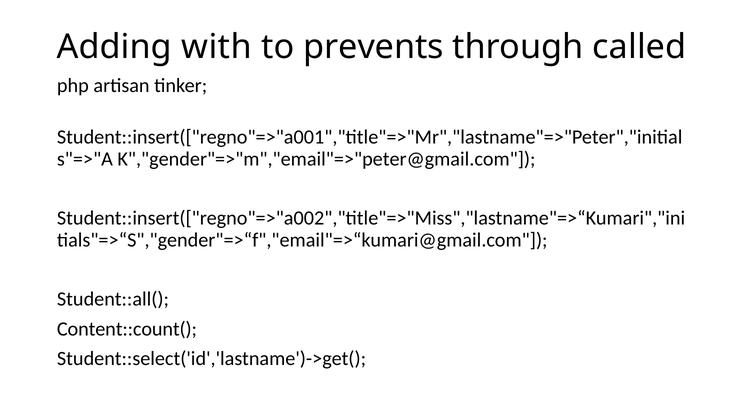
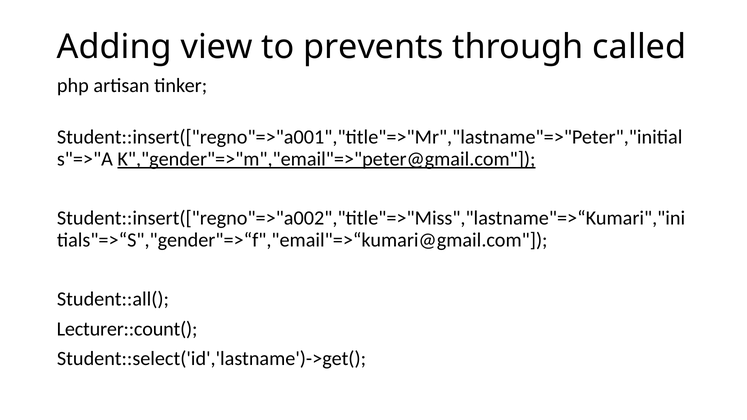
with: with -> view
K","gender"=>"m","email"=>"peter@gmail.com underline: none -> present
Content::count(: Content::count( -> Lecturer::count(
